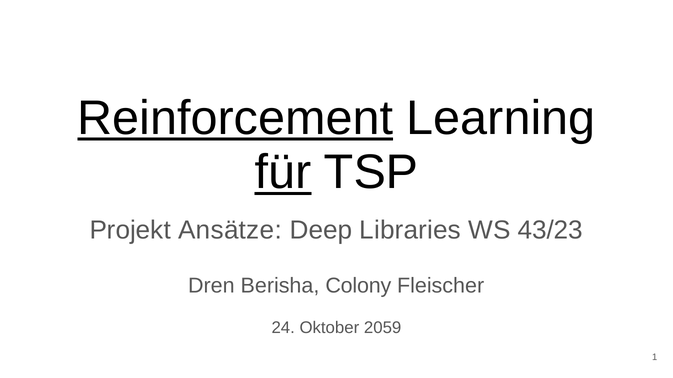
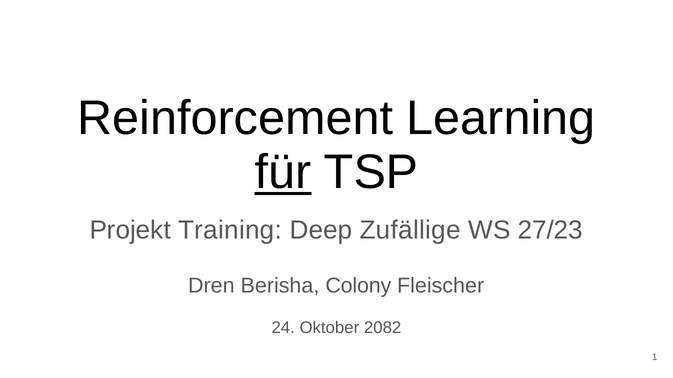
Reinforcement underline: present -> none
Ansätze: Ansätze -> Training
Libraries: Libraries -> Zufällige
43/23: 43/23 -> 27/23
2059: 2059 -> 2082
